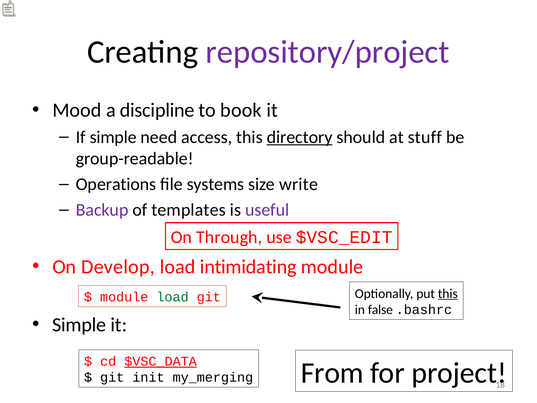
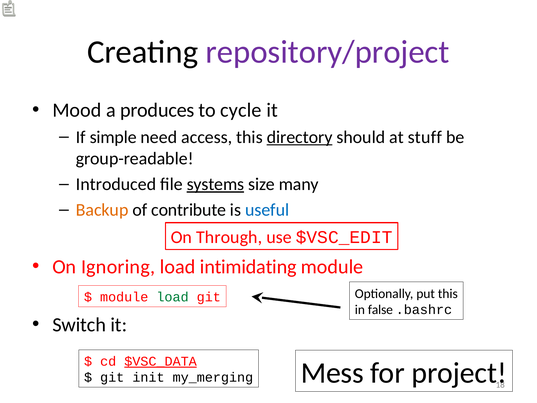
discipline: discipline -> produces
book: book -> cycle
Operations: Operations -> Introduced
systems underline: none -> present
write: write -> many
Backup colour: purple -> orange
templates: templates -> contribute
useful colour: purple -> blue
Develop: Develop -> Ignoring
this at (448, 293) underline: present -> none
Simple at (79, 324): Simple -> Switch
From: From -> Mess
